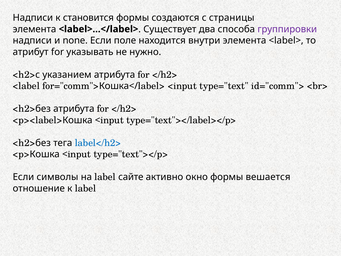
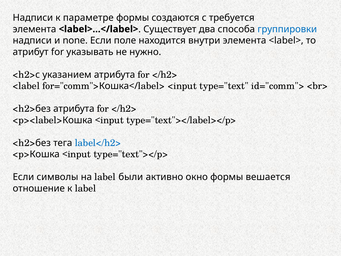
становится: становится -> параметре
страницы: страницы -> требуется
группировки colour: purple -> blue
сайте: сайте -> были
